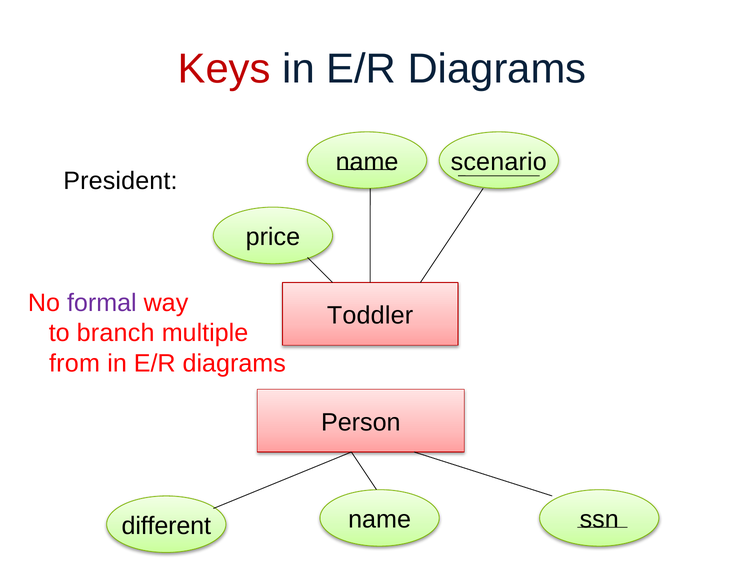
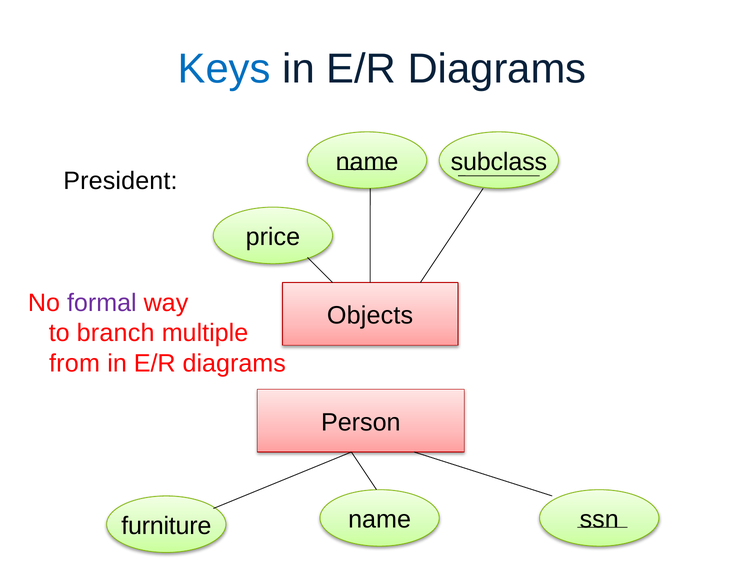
Keys colour: red -> blue
scenario: scenario -> subclass
Toddler: Toddler -> Objects
different: different -> furniture
